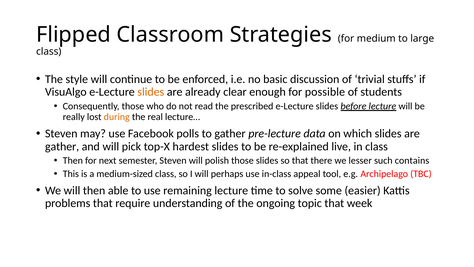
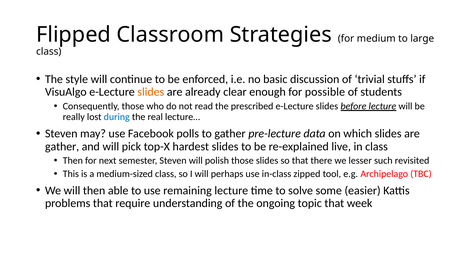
during colour: orange -> blue
contains: contains -> revisited
appeal: appeal -> zipped
